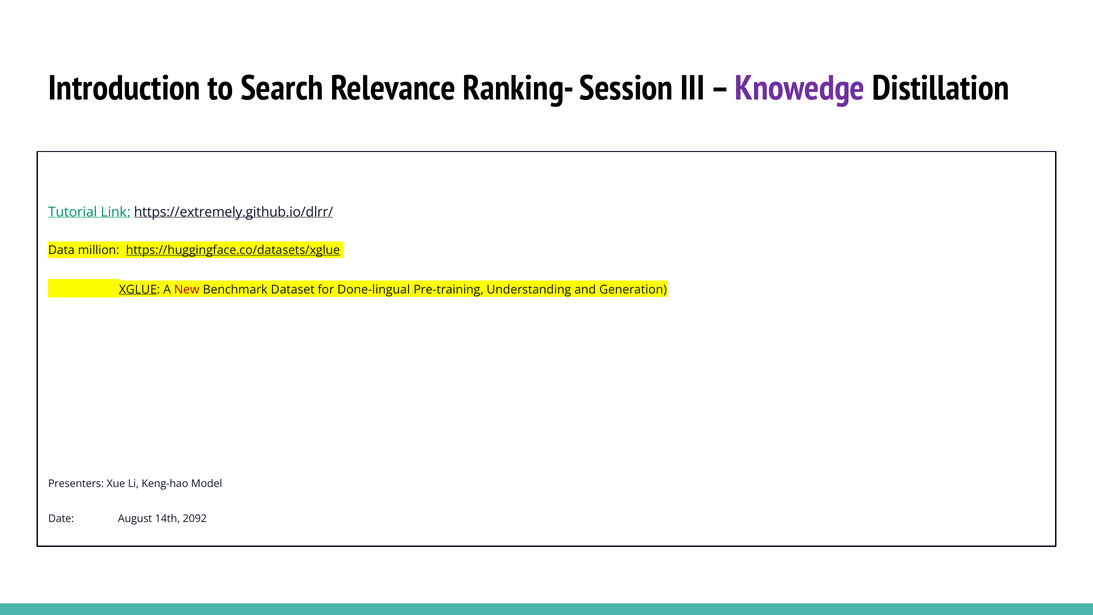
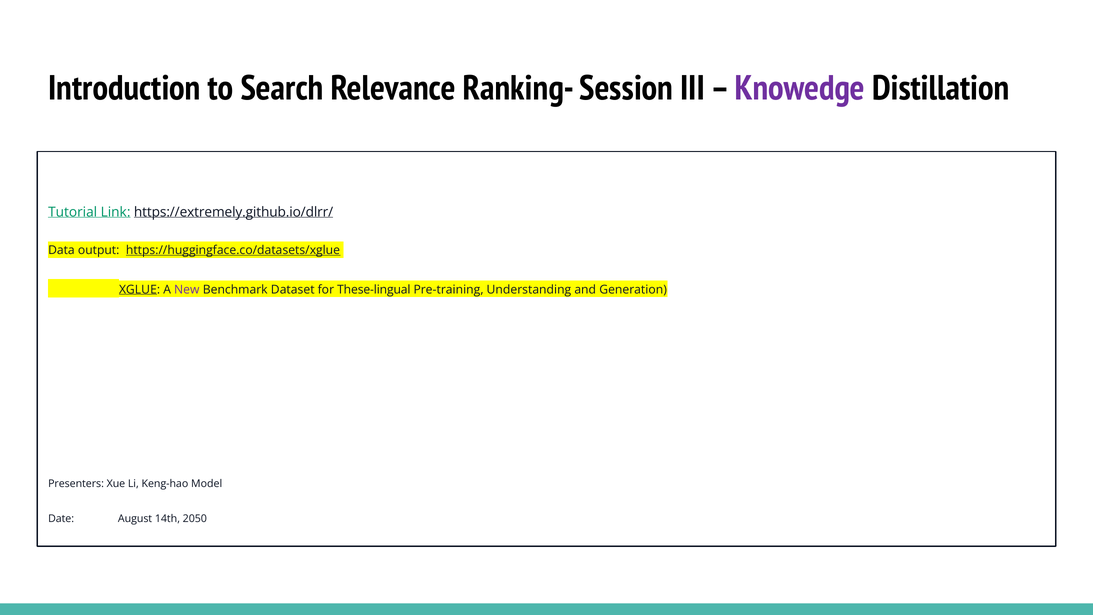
million: million -> output
New colour: red -> purple
Done-lingual: Done-lingual -> These-lingual
2092: 2092 -> 2050
